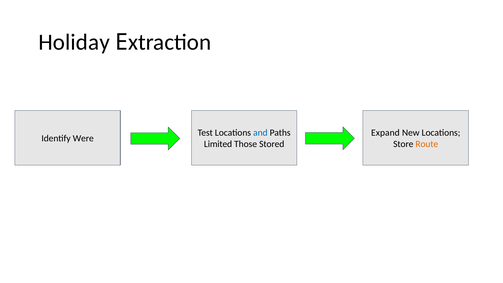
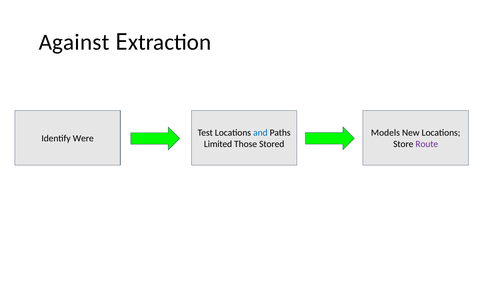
Holiday: Holiday -> Against
Expand: Expand -> Models
Route colour: orange -> purple
